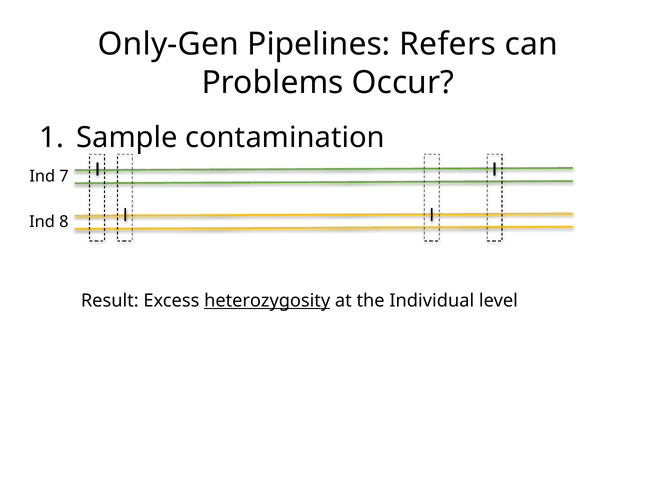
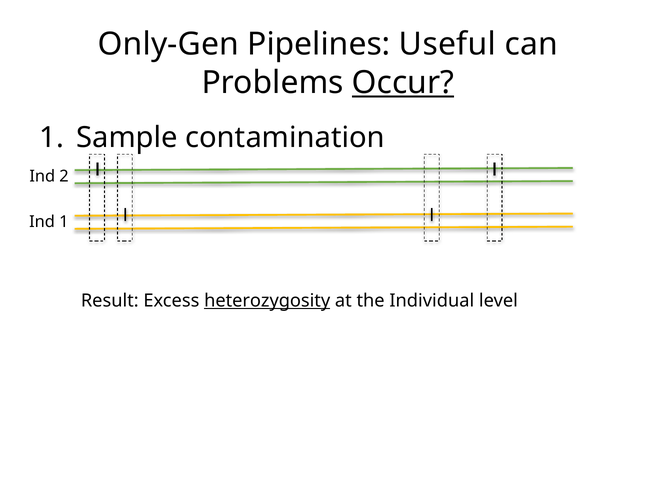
Refers: Refers -> Useful
Occur underline: none -> present
7: 7 -> 2
Ind 8: 8 -> 1
